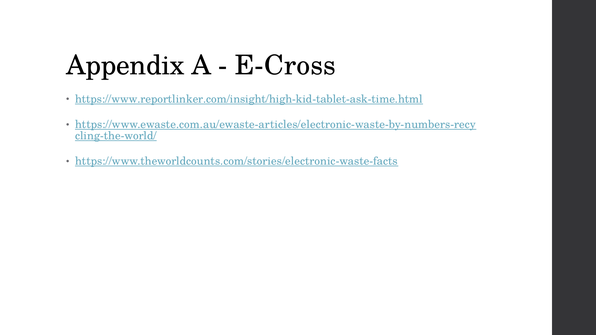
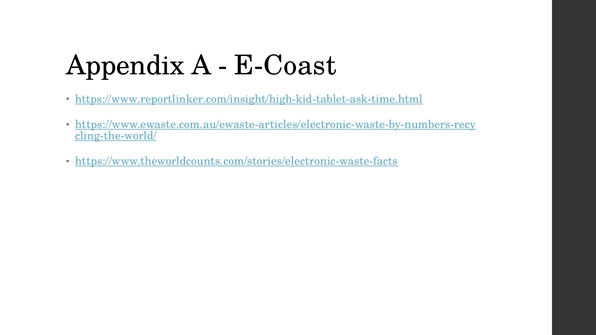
E-Cross: E-Cross -> E-Coast
